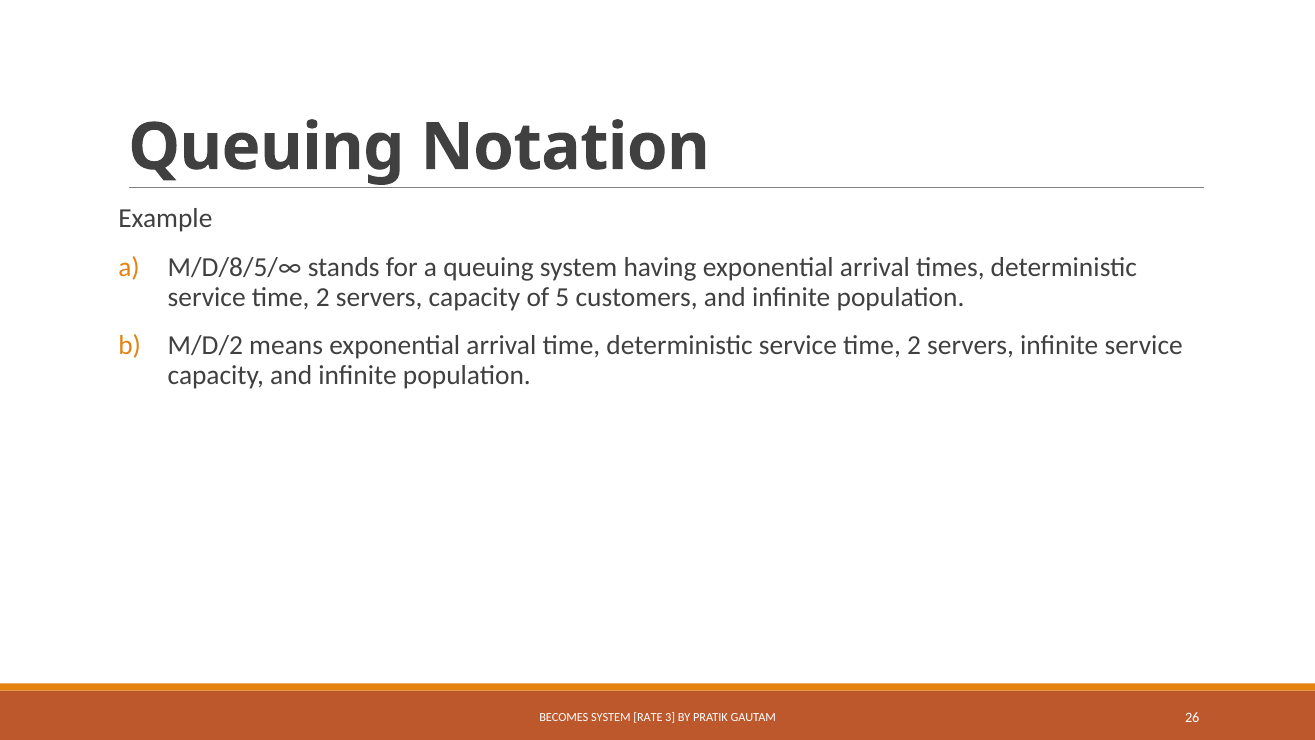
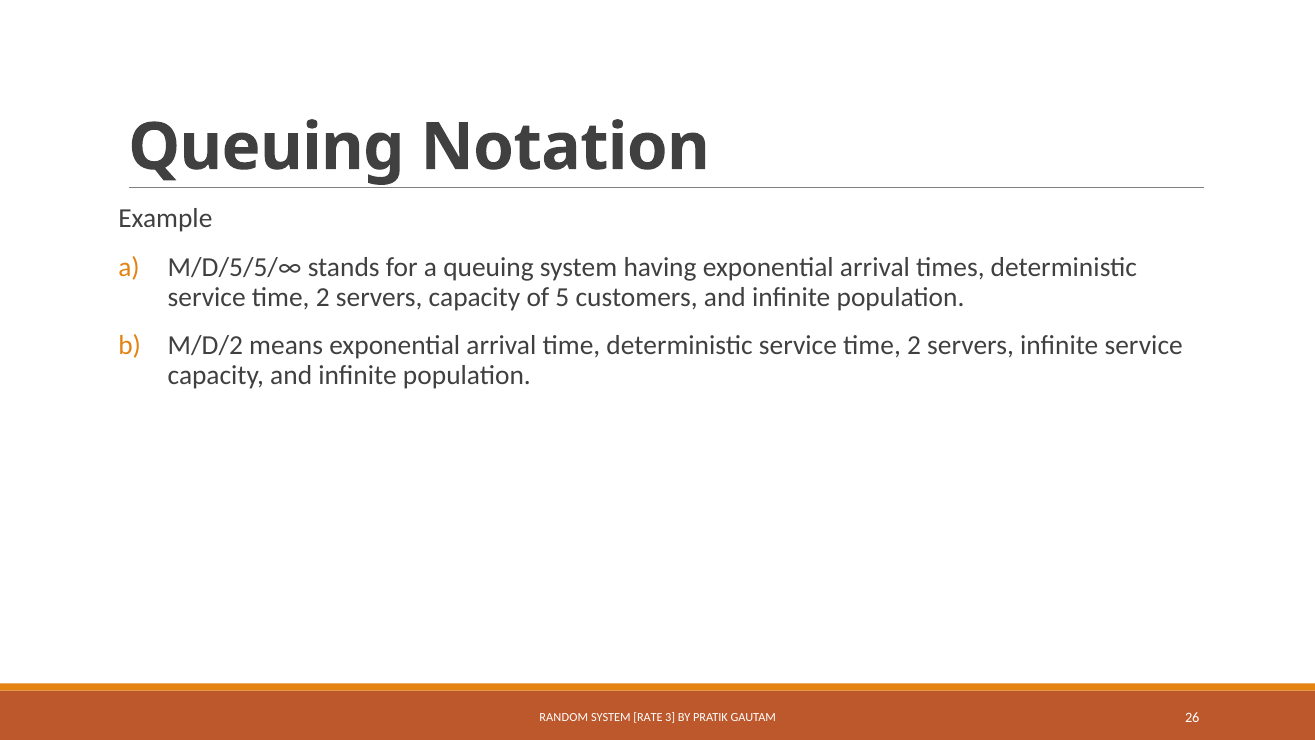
M/D/8/5/∞: M/D/8/5/∞ -> M/D/5/5/∞
BECOMES: BECOMES -> RANDOM
